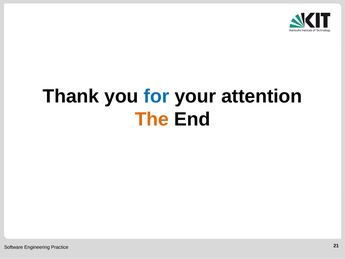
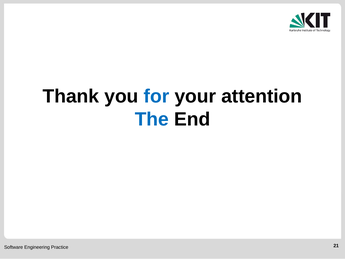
The colour: orange -> blue
